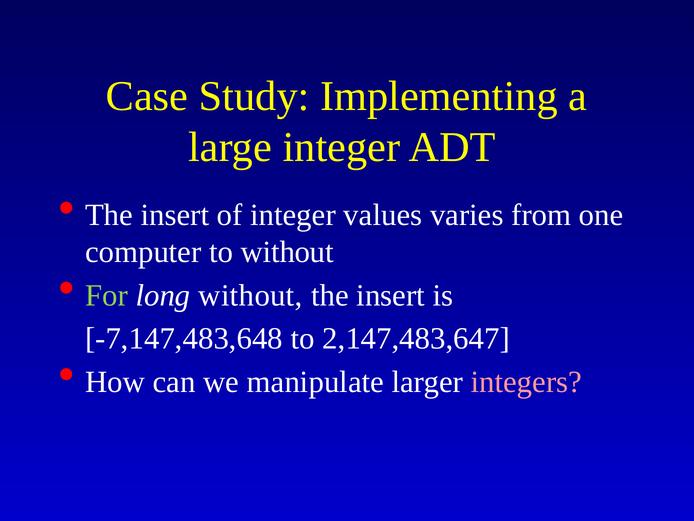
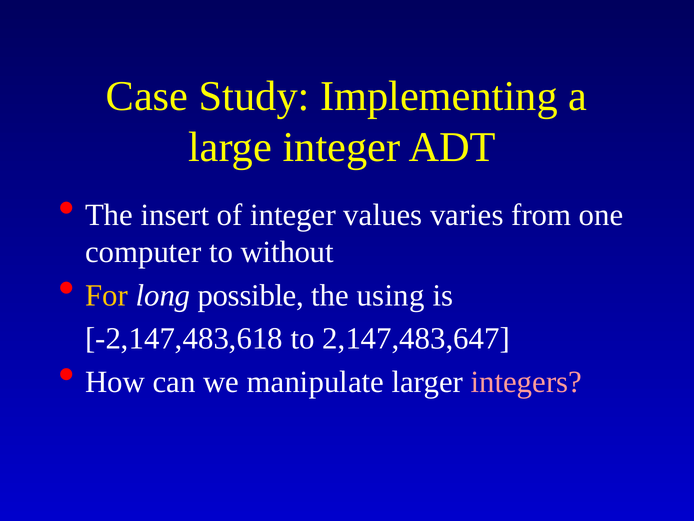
For colour: light green -> yellow
long without: without -> possible
insert at (391, 295): insert -> using
-7,147,483,648: -7,147,483,648 -> -2,147,483,618
